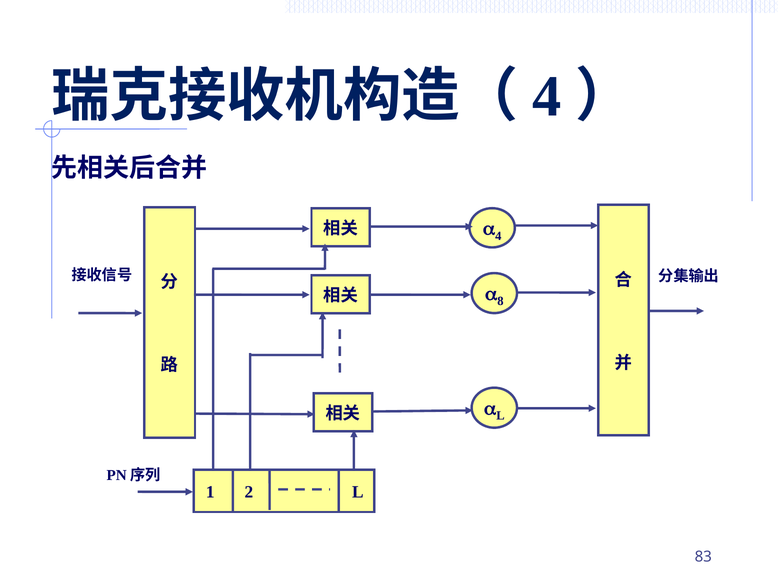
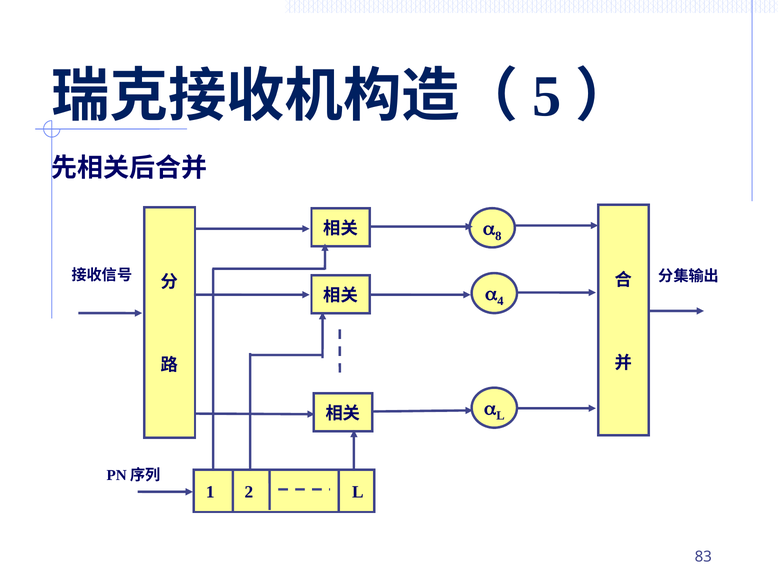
4 at (547, 96): 4 -> 5
4 at (498, 236): 4 -> 8
8: 8 -> 4
